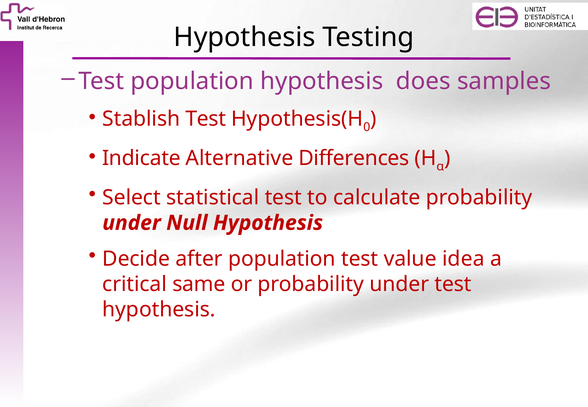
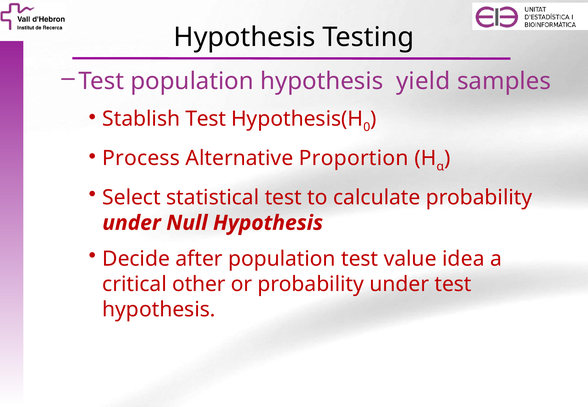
does: does -> yield
Indicate: Indicate -> Process
Differences: Differences -> Proportion
same: same -> other
